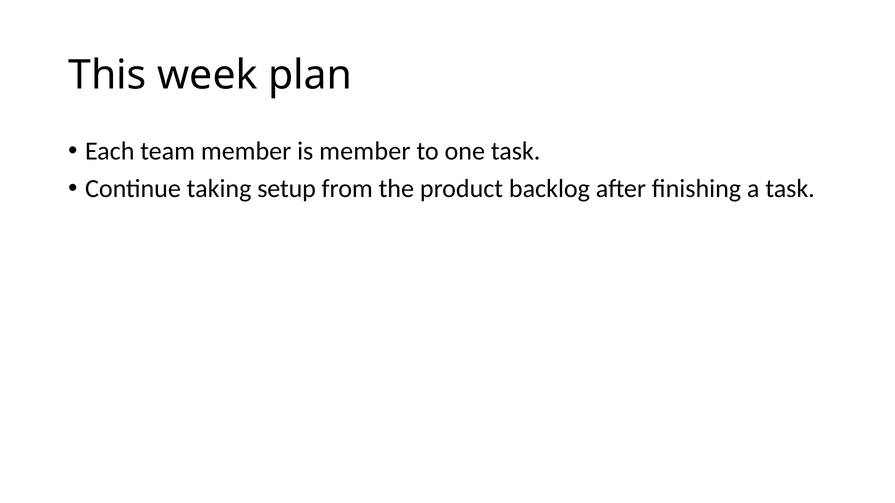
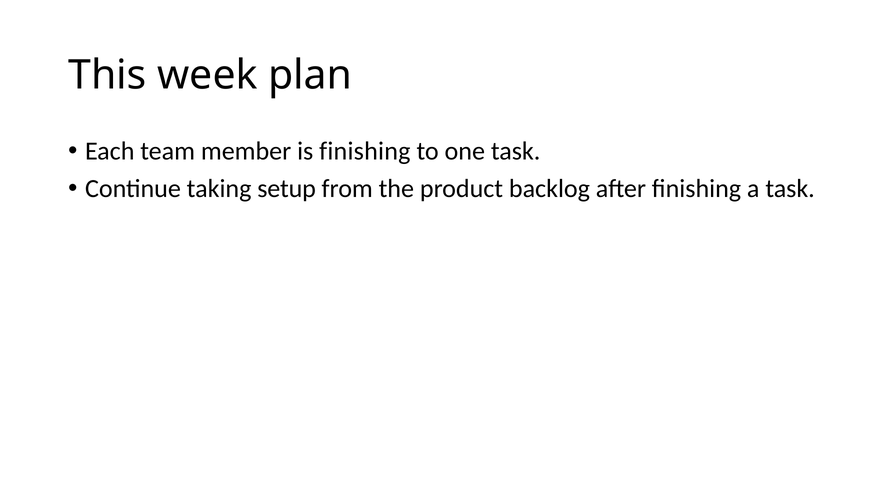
is member: member -> finishing
